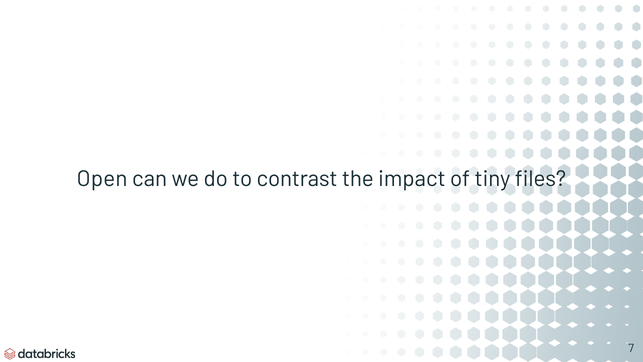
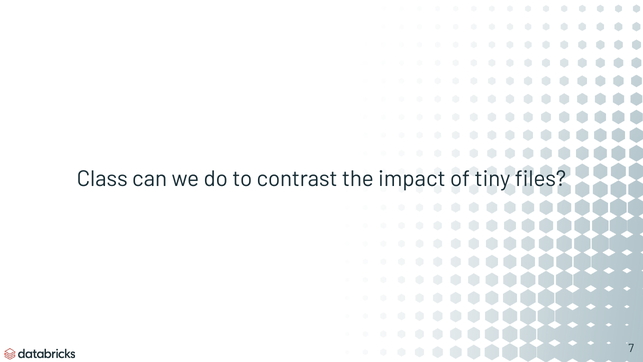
Open: Open -> Class
